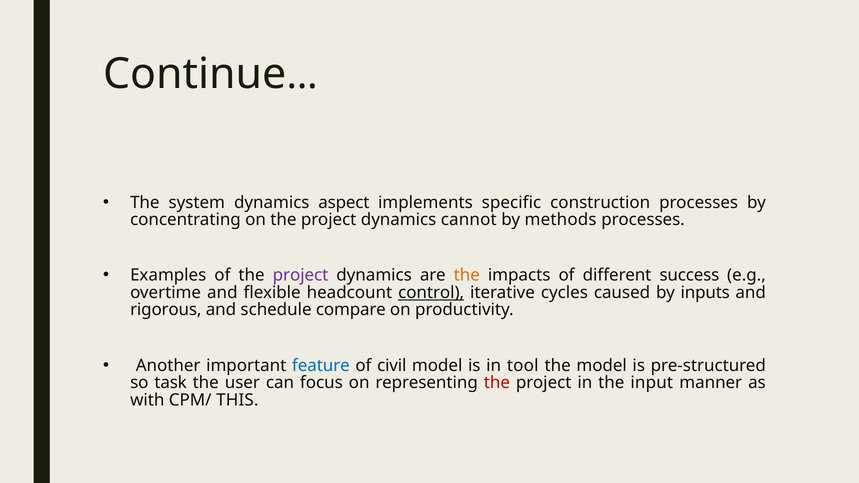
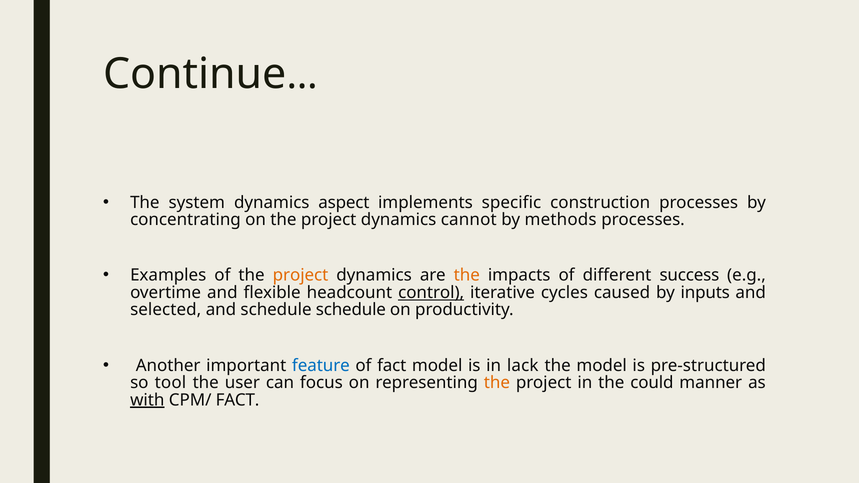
project at (301, 275) colour: purple -> orange
rigorous: rigorous -> selected
schedule compare: compare -> schedule
of civil: civil -> fact
tool: tool -> lack
task: task -> tool
the at (497, 383) colour: red -> orange
input: input -> could
with underline: none -> present
CPM/ THIS: THIS -> FACT
